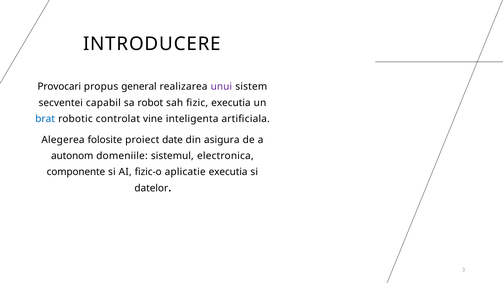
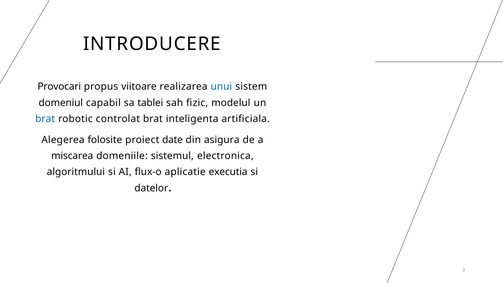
general: general -> viitoare
unui colour: purple -> blue
secventei: secventei -> domeniul
robot: robot -> tablei
fizic executia: executia -> modelul
controlat vine: vine -> brat
autonom: autonom -> miscarea
componente: componente -> algoritmului
fizic-o: fizic-o -> flux-o
